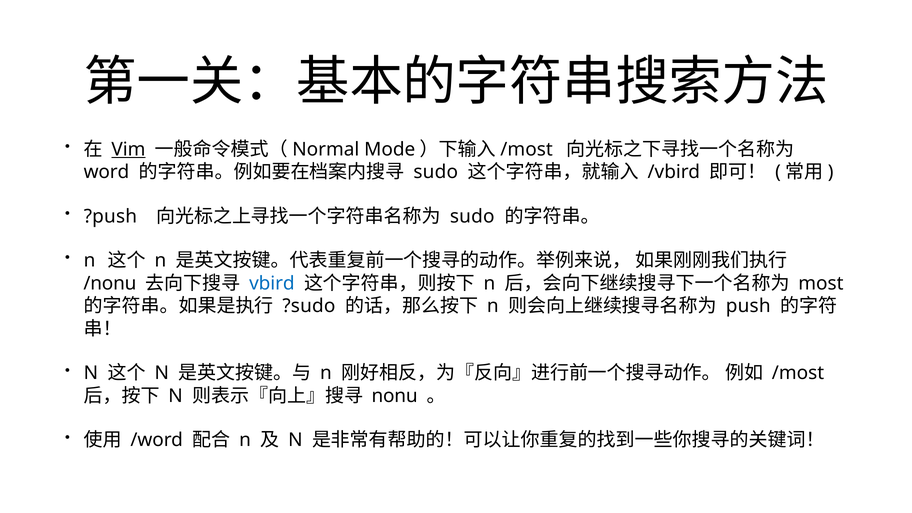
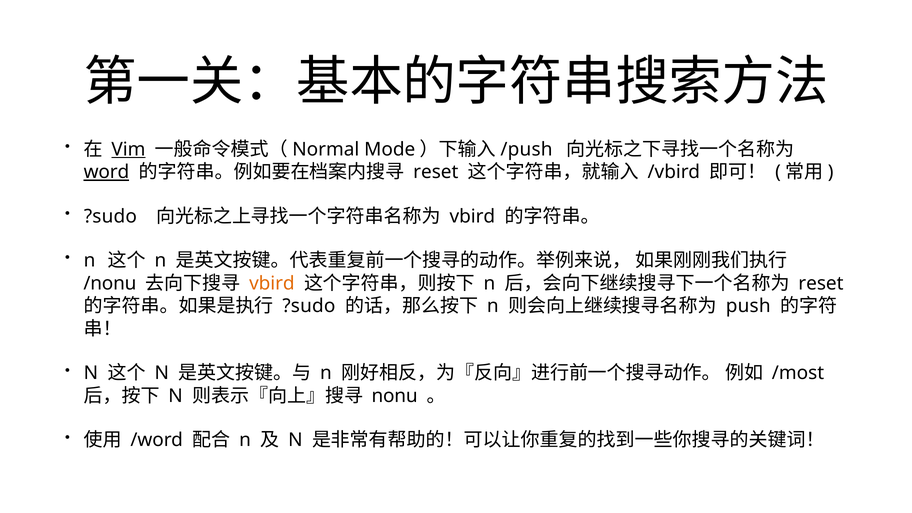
/most at (527, 149): /most -> /push
word underline: none -> present
sudo at (436, 172): sudo -> reset
?push at (110, 216): ?push -> ?sudo
sudo at (472, 216): sudo -> vbird
vbird at (272, 283) colour: blue -> orange
most at (821, 283): most -> reset
